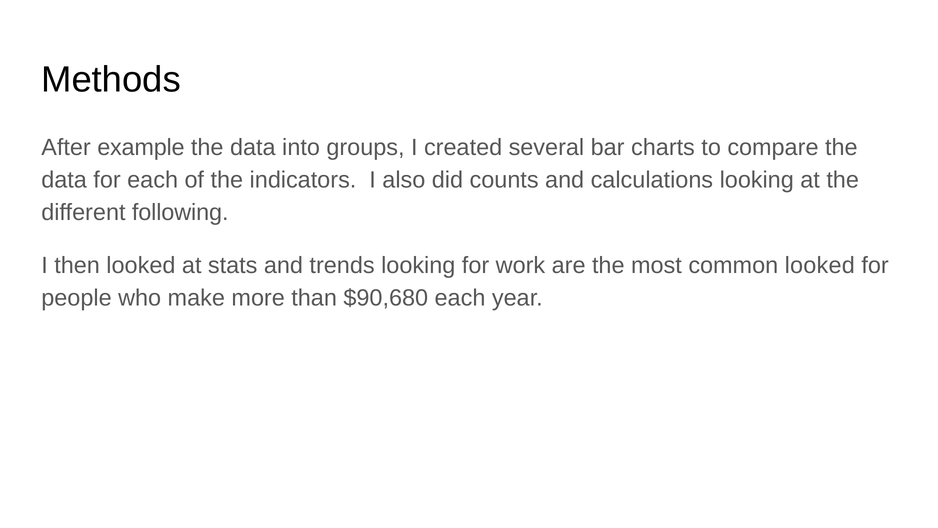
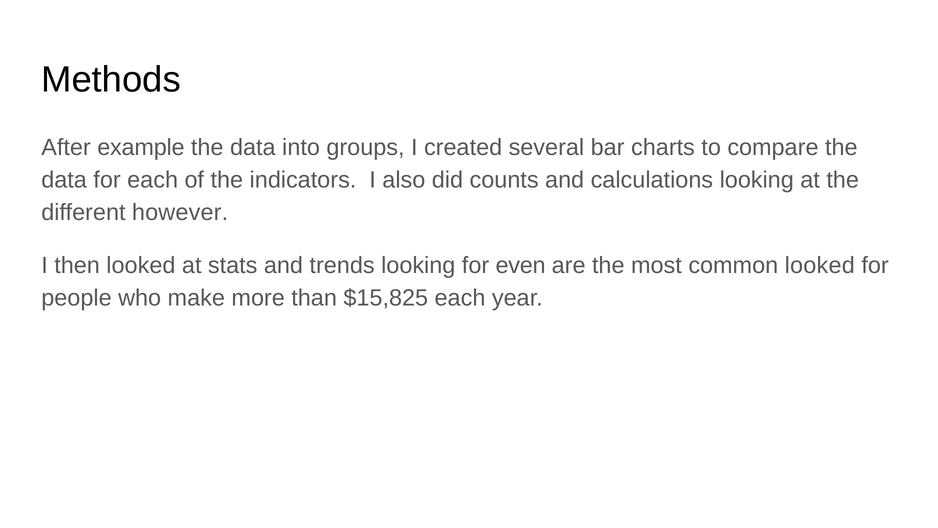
following: following -> however
work: work -> even
$90,680: $90,680 -> $15,825
